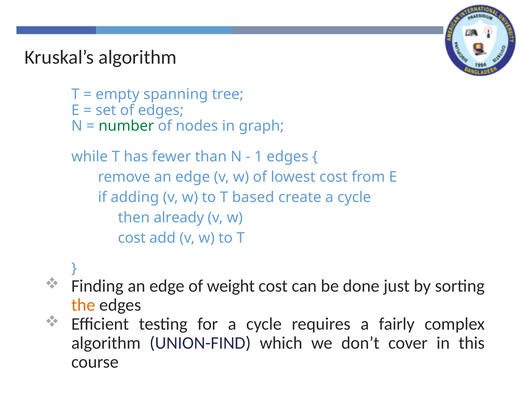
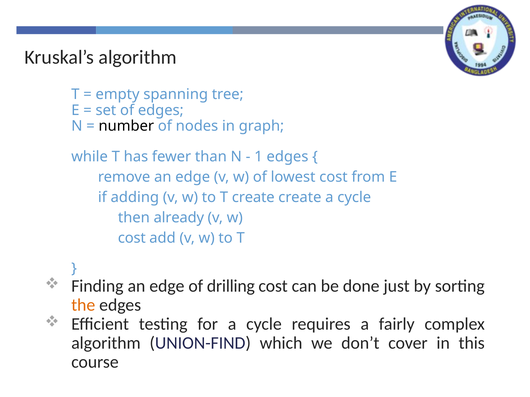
number colour: green -> black
T based: based -> create
weight: weight -> drilling
